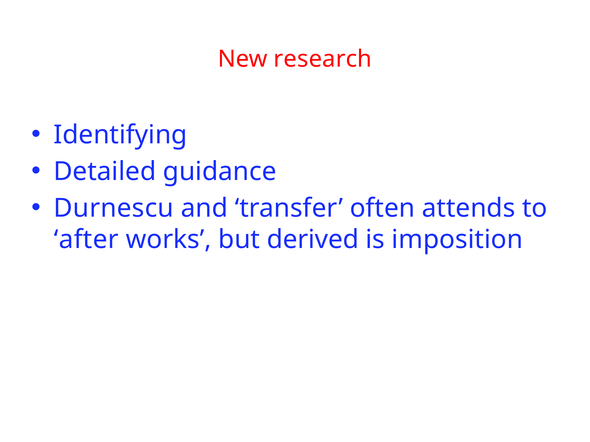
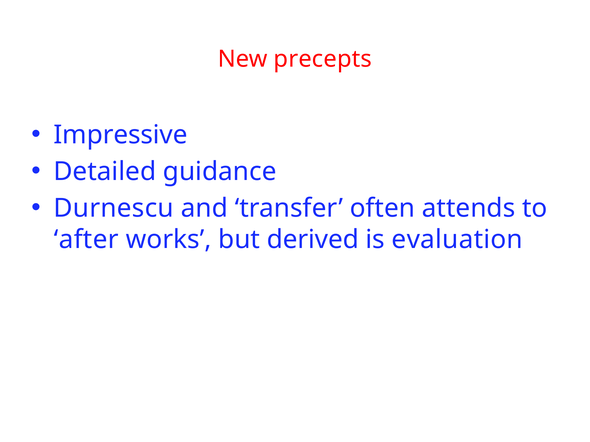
research: research -> precepts
Identifying: Identifying -> Impressive
imposition: imposition -> evaluation
